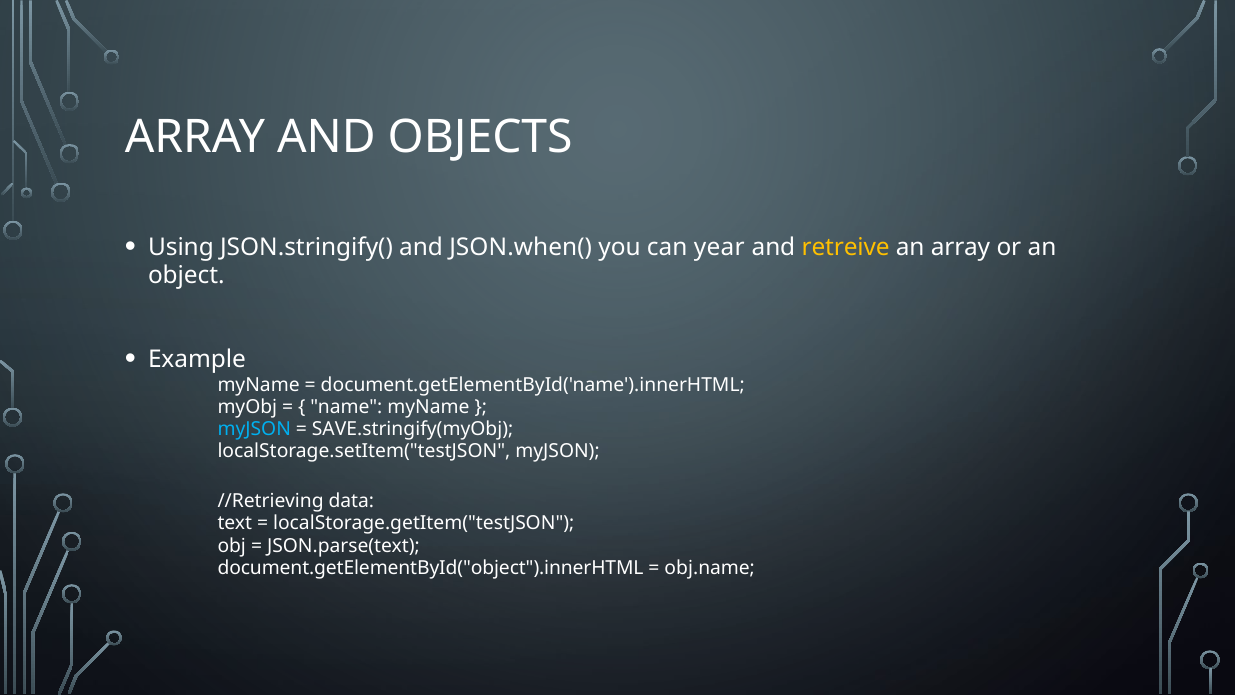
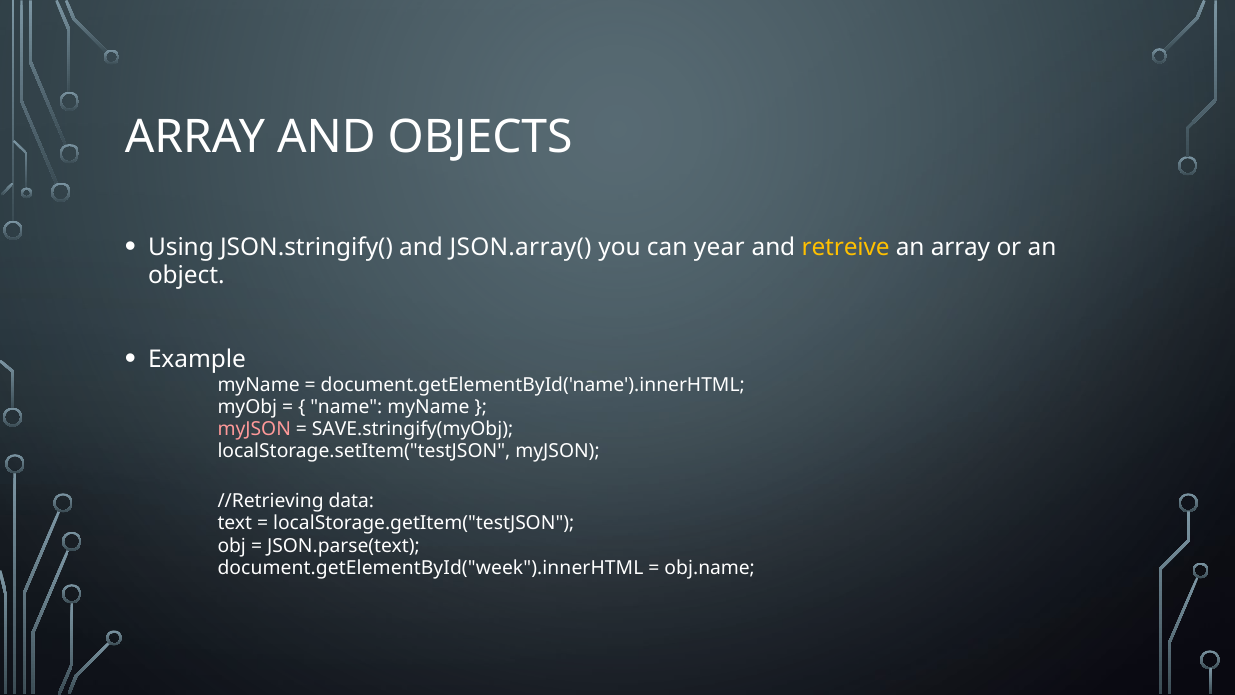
JSON.when(: JSON.when( -> JSON.array(
myJSON at (254, 429) colour: light blue -> pink
document.getElementById("object").innerHTML: document.getElementById("object").innerHTML -> document.getElementById("week").innerHTML
